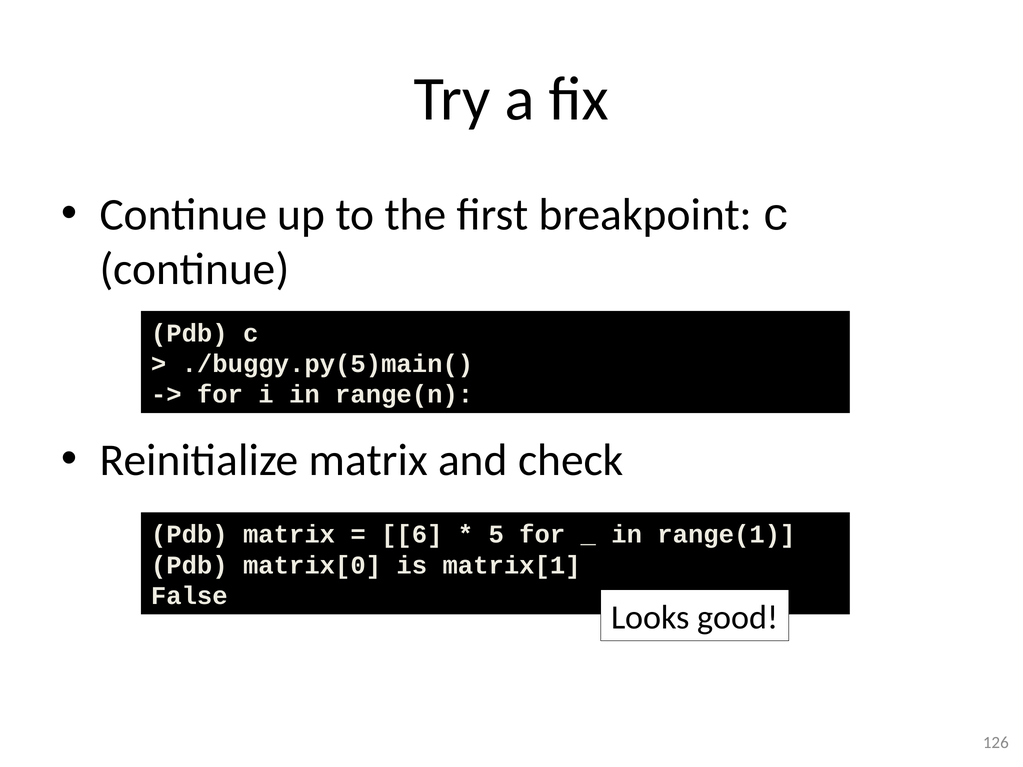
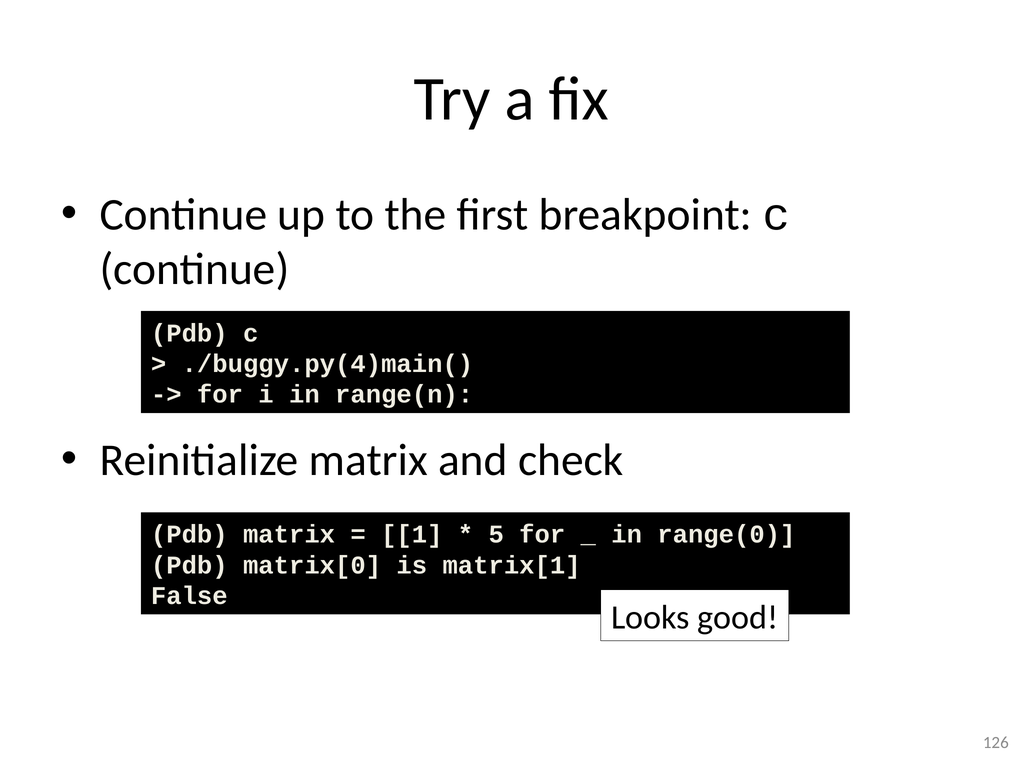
./buggy.py(5)main(: ./buggy.py(5)main( -> ./buggy.py(4)main(
6: 6 -> 1
range(1: range(1 -> range(0
